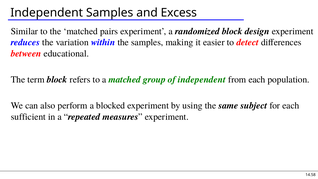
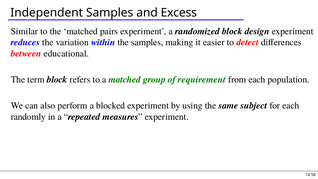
of independent: independent -> requirement
sufficient: sufficient -> randomly
